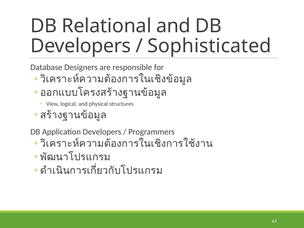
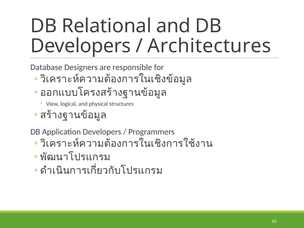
Sophisticated: Sophisticated -> Architectures
